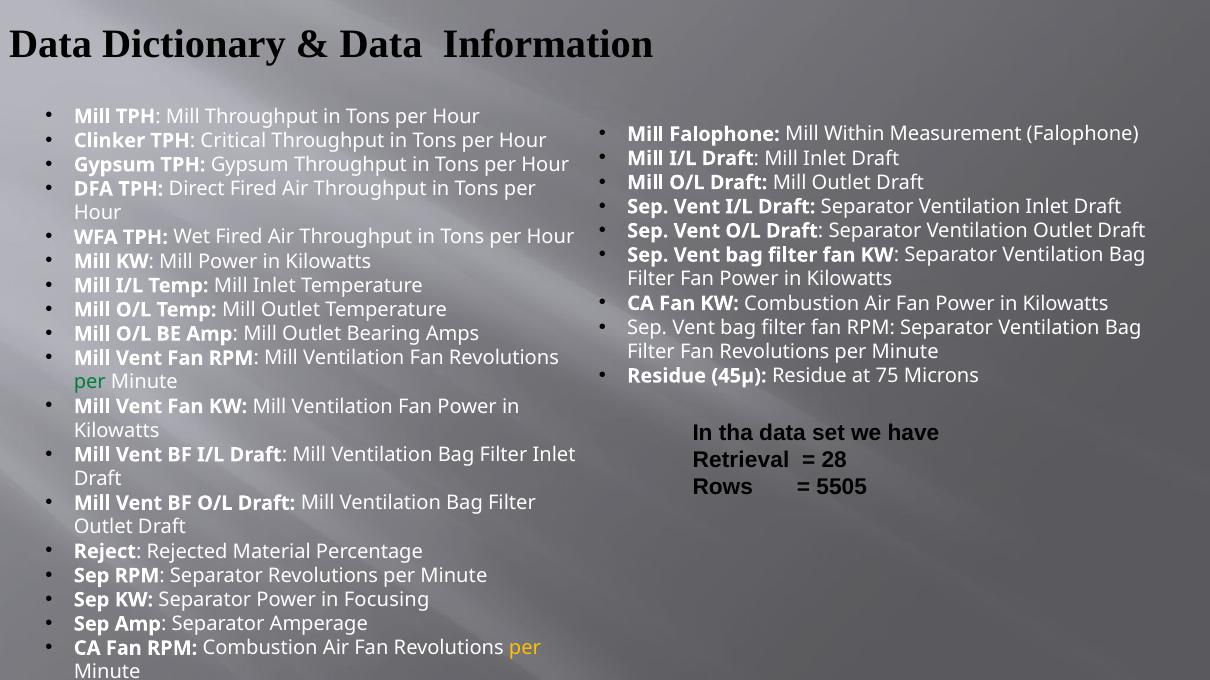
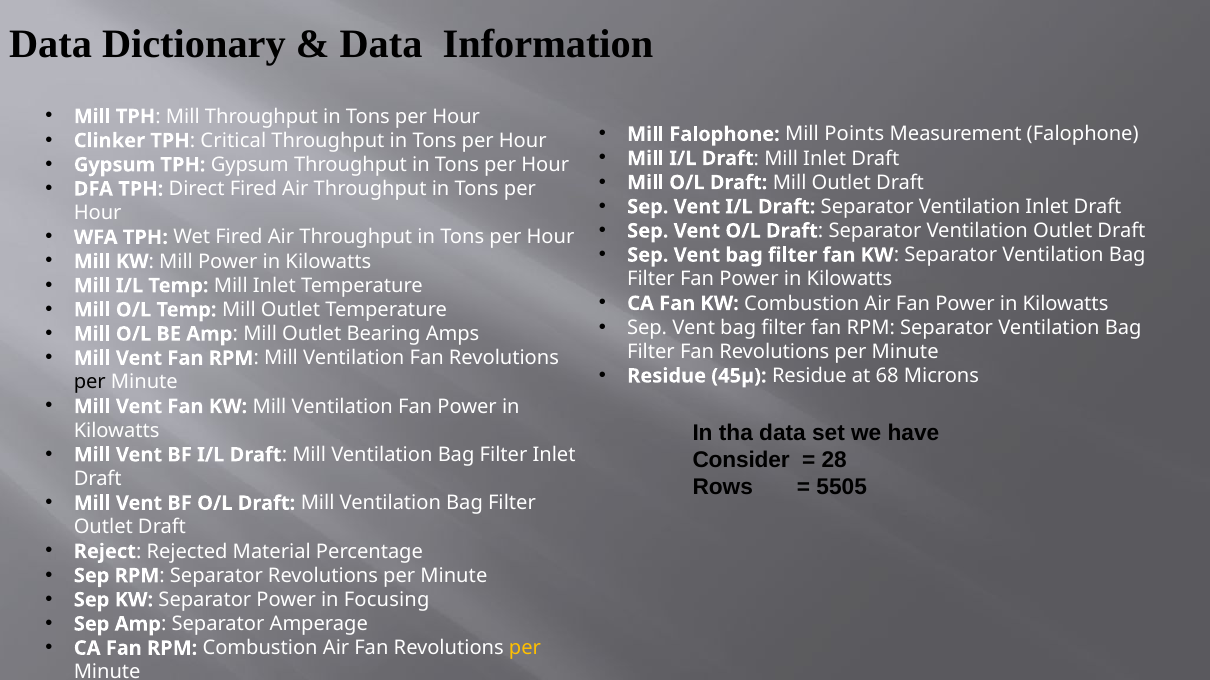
Within: Within -> Points
75: 75 -> 68
per at (90, 383) colour: green -> black
Retrieval: Retrieval -> Consider
